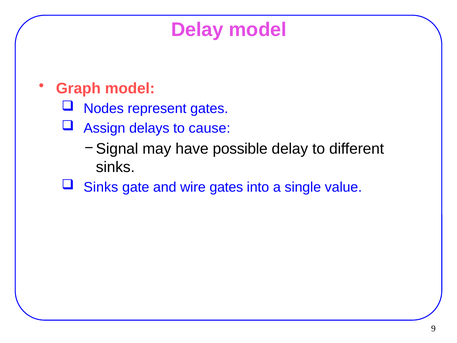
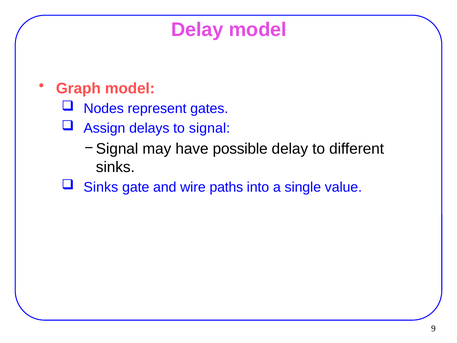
cause: cause -> signal
wire gates: gates -> paths
